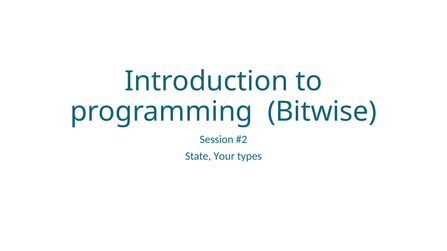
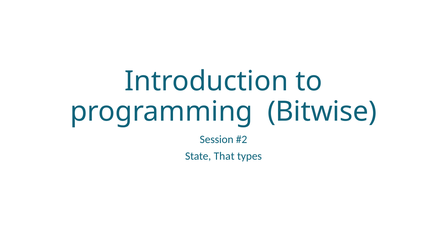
Your: Your -> That
